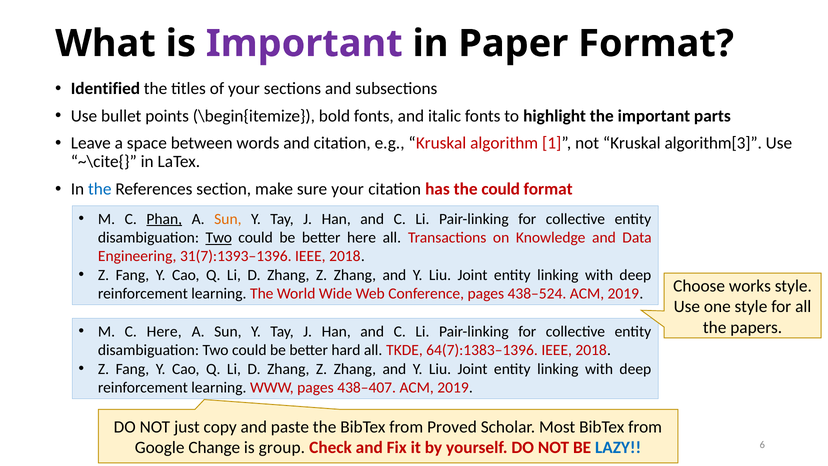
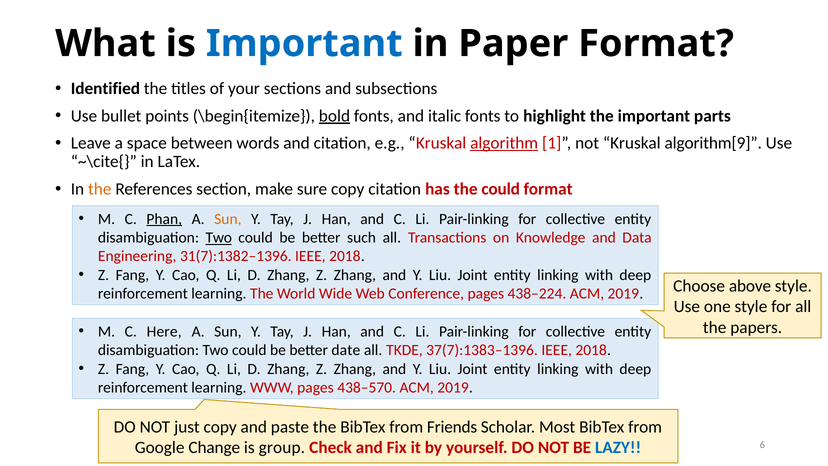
Important at (304, 44) colour: purple -> blue
bold underline: none -> present
algorithm underline: none -> present
algorithm[3: algorithm[3 -> algorithm[9
the at (100, 189) colour: blue -> orange
sure your: your -> copy
better here: here -> such
31(7):1393–1396: 31(7):1393–1396 -> 31(7):1382–1396
works: works -> above
438–524: 438–524 -> 438–224
hard: hard -> date
64(7):1383–1396: 64(7):1383–1396 -> 37(7):1383–1396
438–407: 438–407 -> 438–570
Proved: Proved -> Friends
